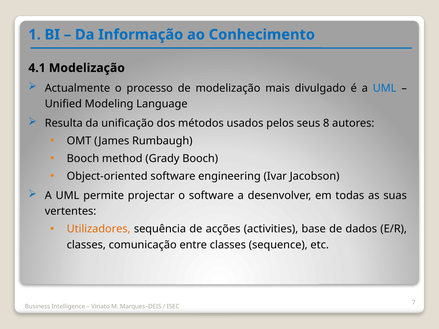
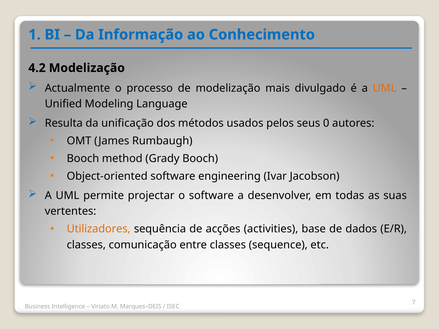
4.1: 4.1 -> 4.2
UML at (385, 88) colour: blue -> orange
8: 8 -> 0
